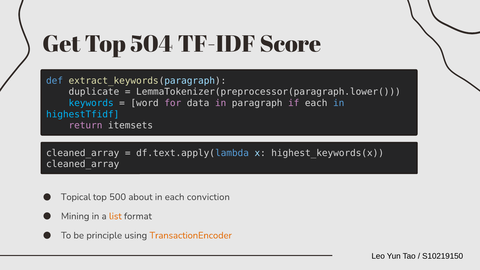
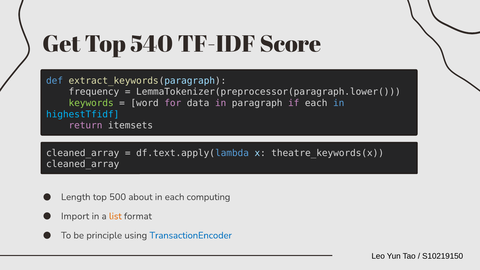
504: 504 -> 540
duplicate: duplicate -> frequency
keywords colour: light blue -> light green
highest_keywords(x: highest_keywords(x -> theatre_keywords(x
Topical: Topical -> Length
conviction: conviction -> computing
Mining: Mining -> Import
TransactionEncoder colour: orange -> blue
